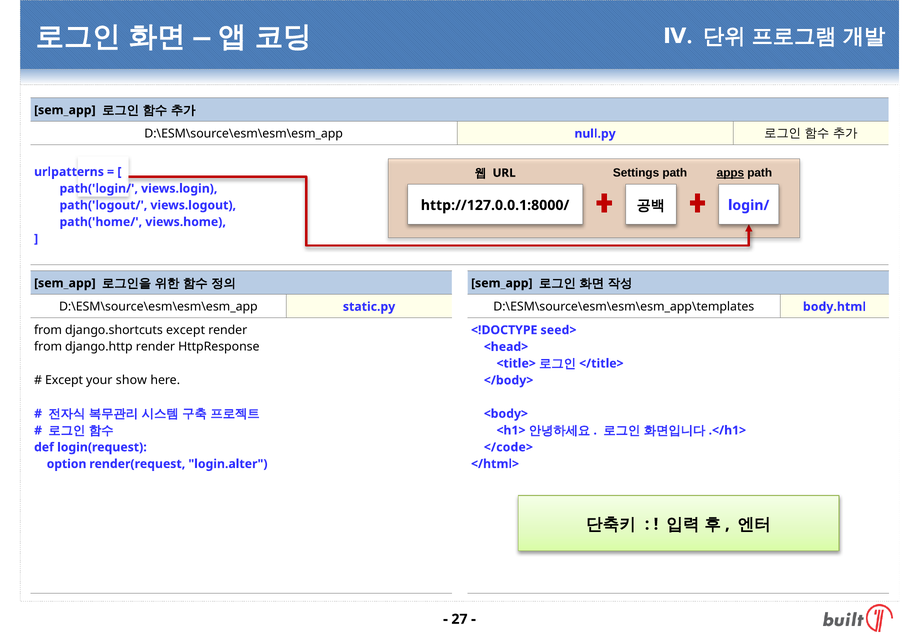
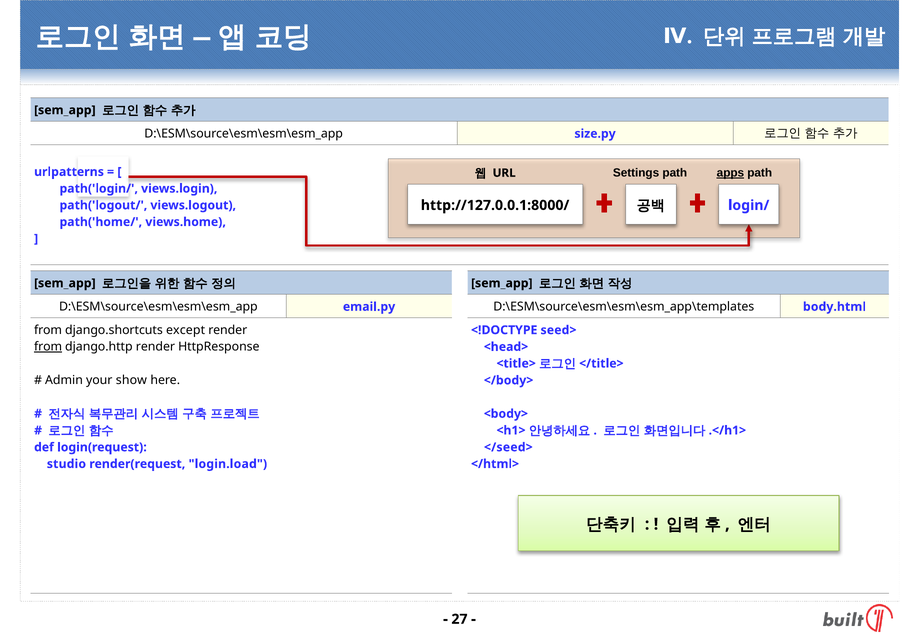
null.py: null.py -> size.py
static.py: static.py -> email.py
from at (48, 347) underline: none -> present
Except at (64, 380): Except -> Admin
</code>: </code> -> </seed>
option: option -> studio
login.alter: login.alter -> login.load
